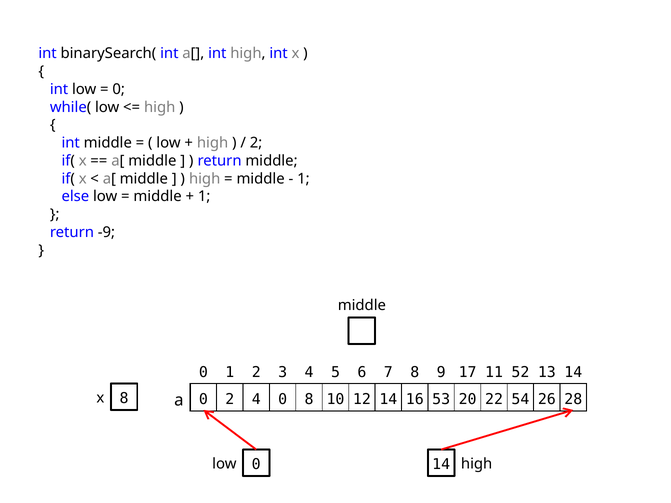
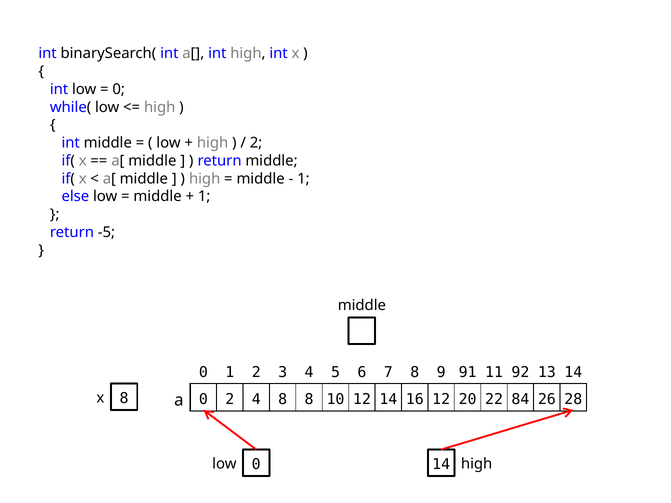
-9: -9 -> -5
17: 17 -> 91
52: 52 -> 92
4 0: 0 -> 8
16 53: 53 -> 12
54: 54 -> 84
